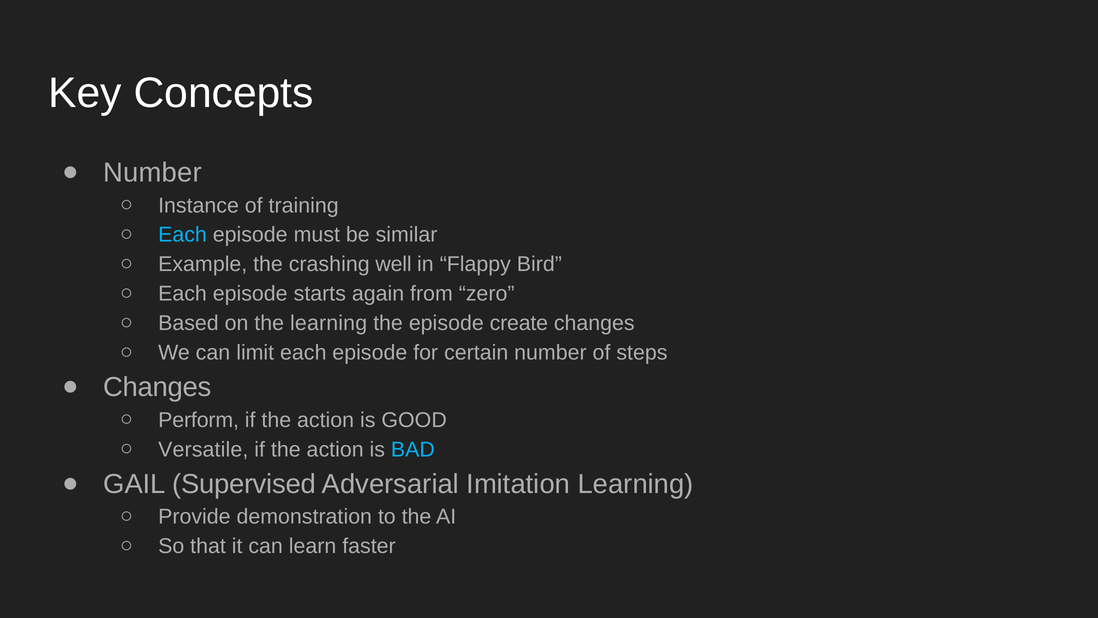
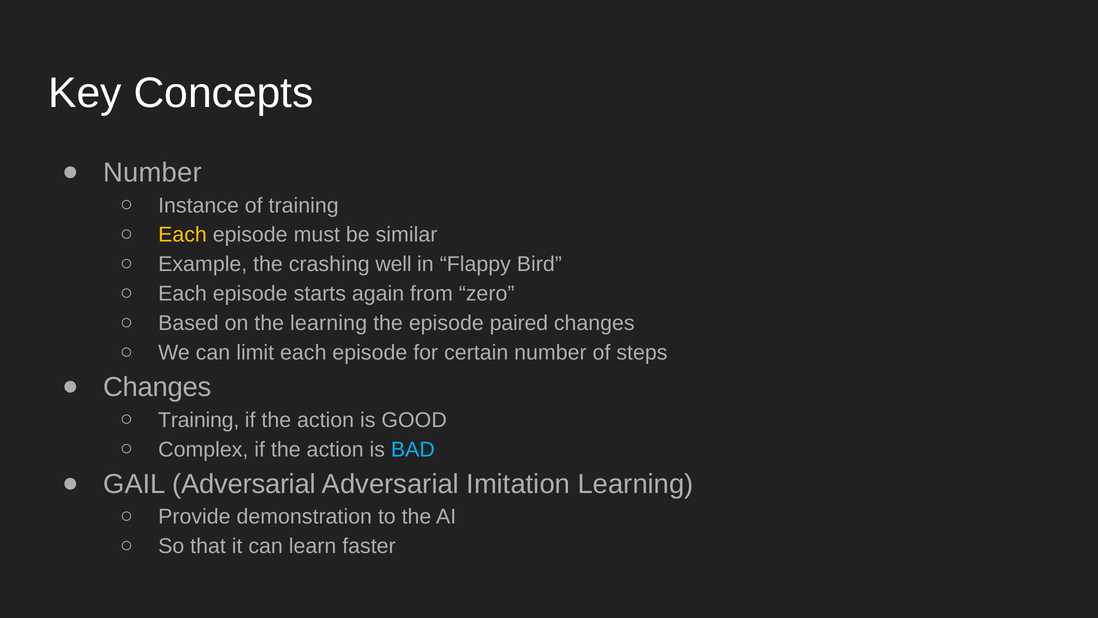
Each at (183, 235) colour: light blue -> yellow
create: create -> paired
Perform at (199, 420): Perform -> Training
Versatile: Versatile -> Complex
GAIL Supervised: Supervised -> Adversarial
